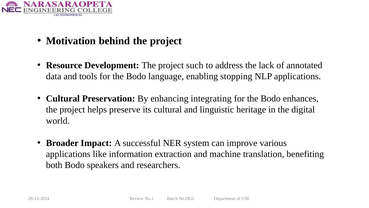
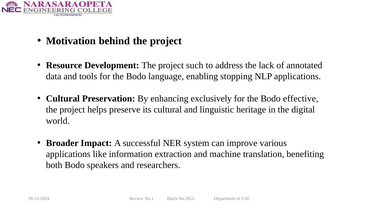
integrating: integrating -> exclusively
enhances: enhances -> effective
